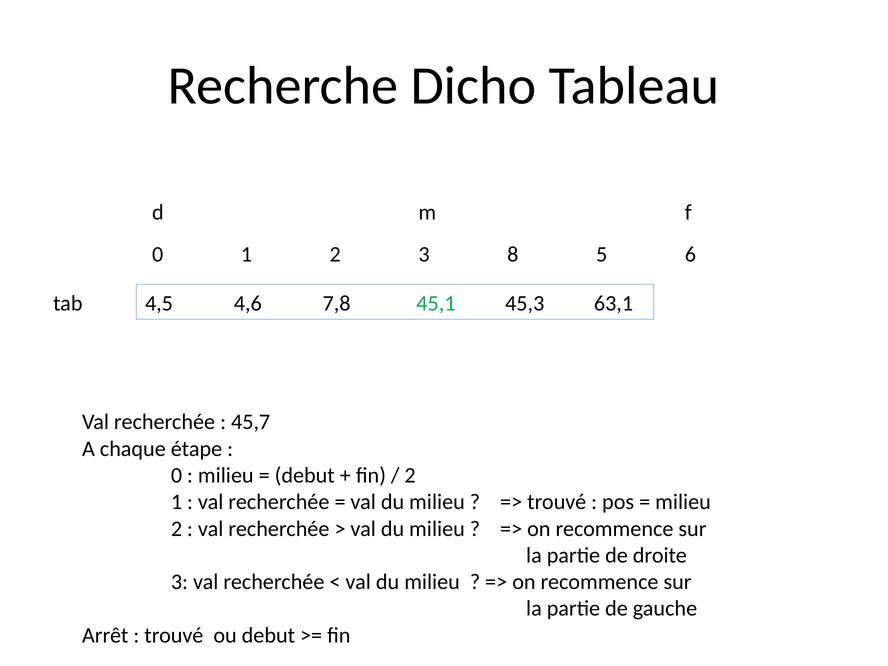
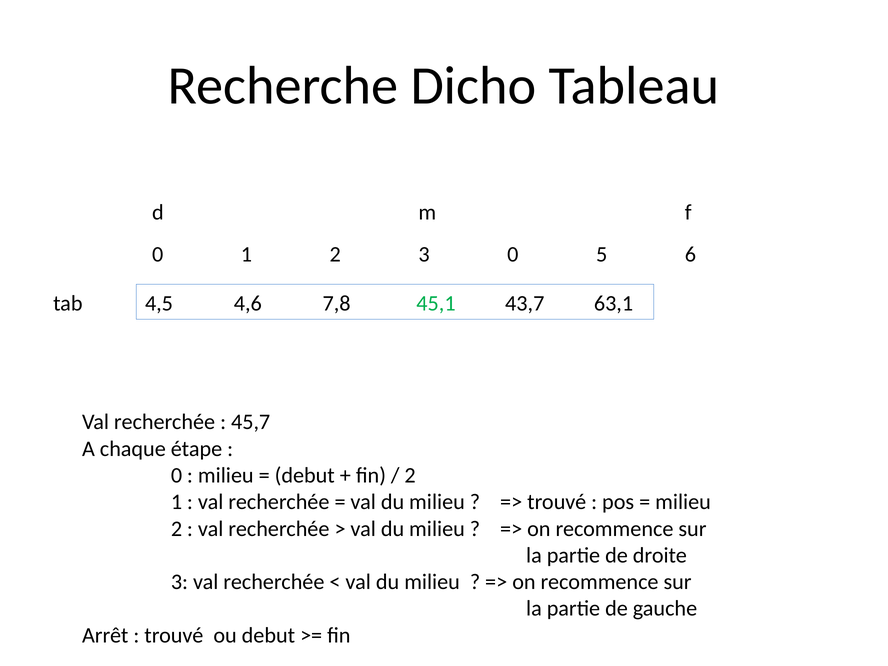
3 8: 8 -> 0
45,3: 45,3 -> 43,7
